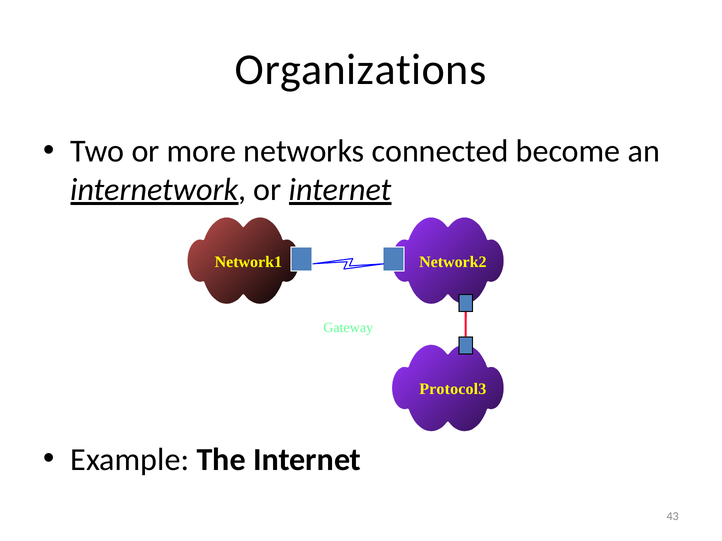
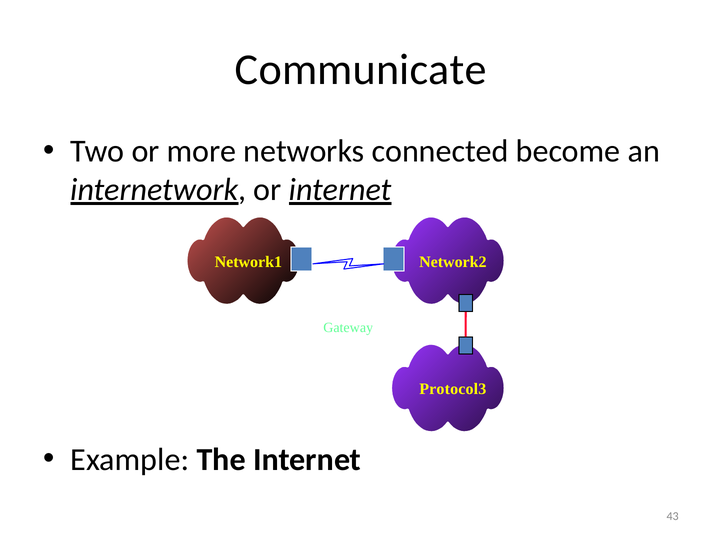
Organizations: Organizations -> Communicate
